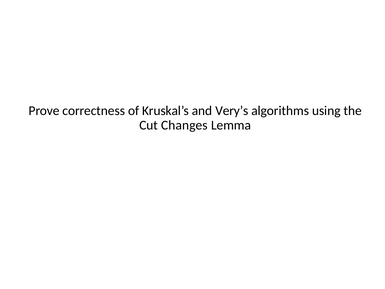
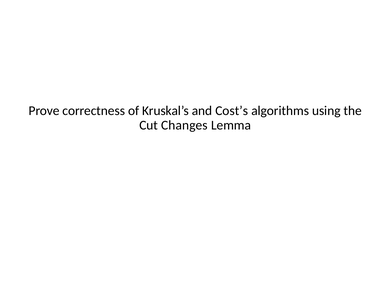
Very’s: Very’s -> Cost’s
